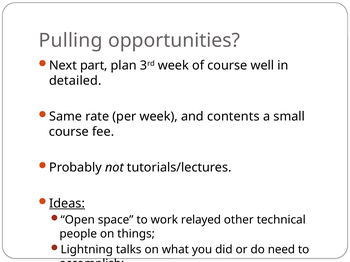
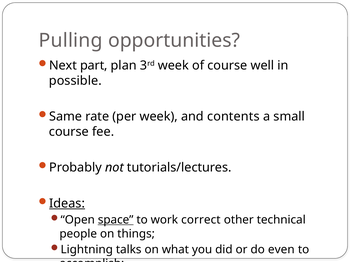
detailed: detailed -> possible
space underline: none -> present
relayed: relayed -> correct
need: need -> even
